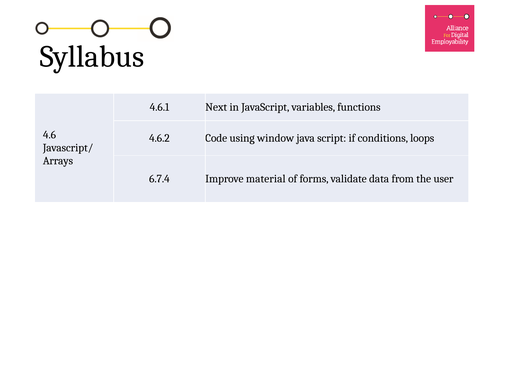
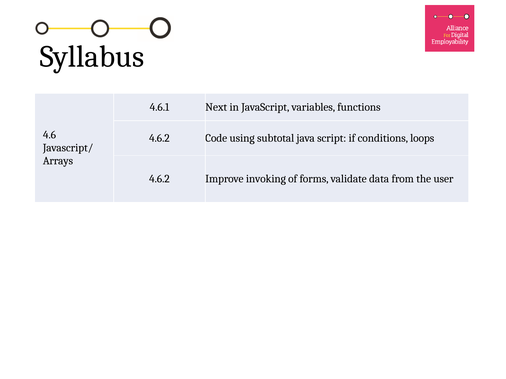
window: window -> subtotal
6.7.4 at (159, 179): 6.7.4 -> 4.6.2
material: material -> invoking
